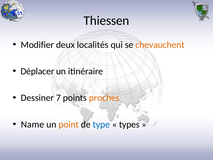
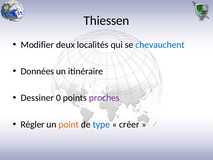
chevauchent colour: orange -> blue
Déplacer: Déplacer -> Données
7: 7 -> 0
proches colour: orange -> purple
Name: Name -> Régler
types: types -> créer
